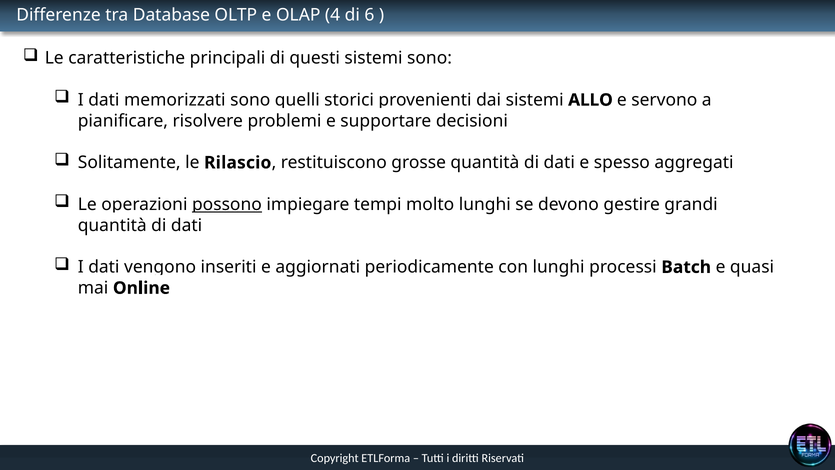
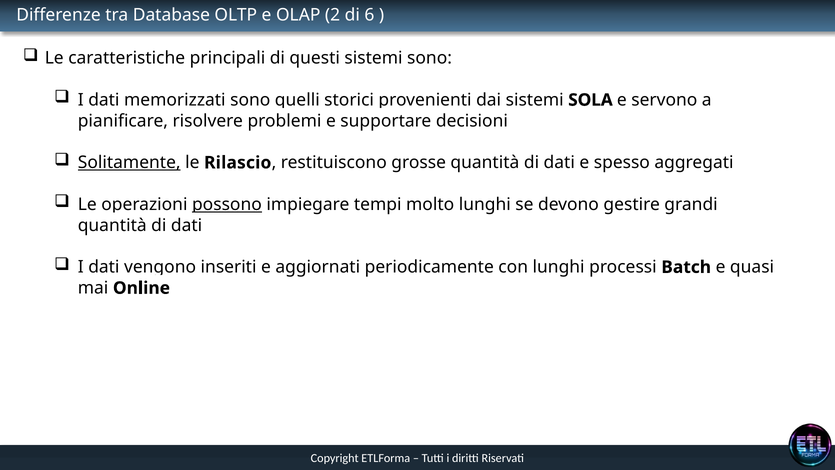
4: 4 -> 2
ALLO: ALLO -> SOLA
Solitamente underline: none -> present
